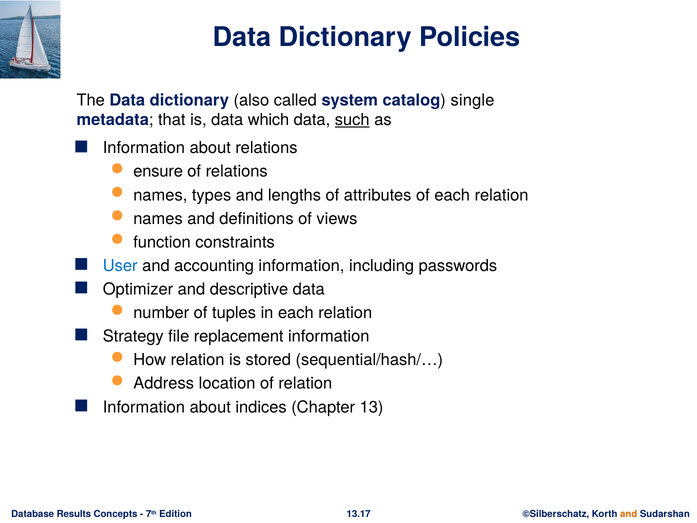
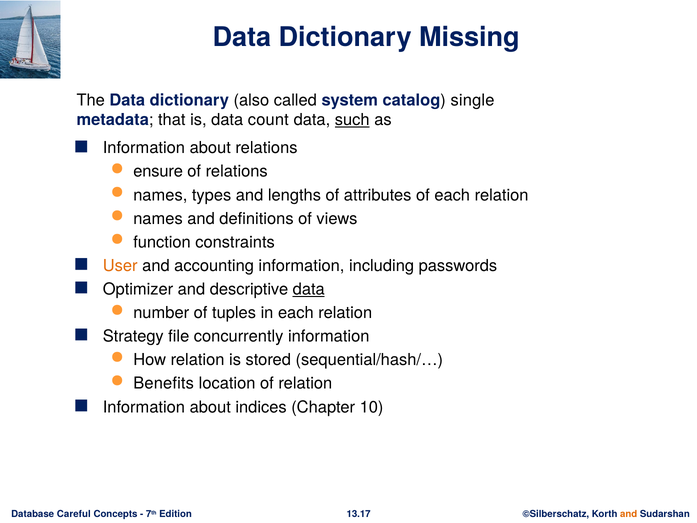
Policies: Policies -> Missing
which: which -> count
User colour: blue -> orange
data at (309, 289) underline: none -> present
replacement: replacement -> concurrently
Address: Address -> Benefits
13: 13 -> 10
Results: Results -> Careful
